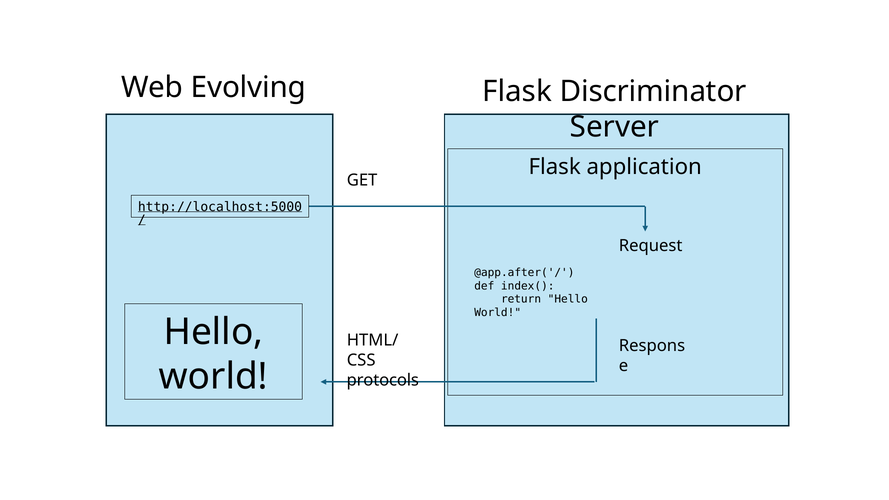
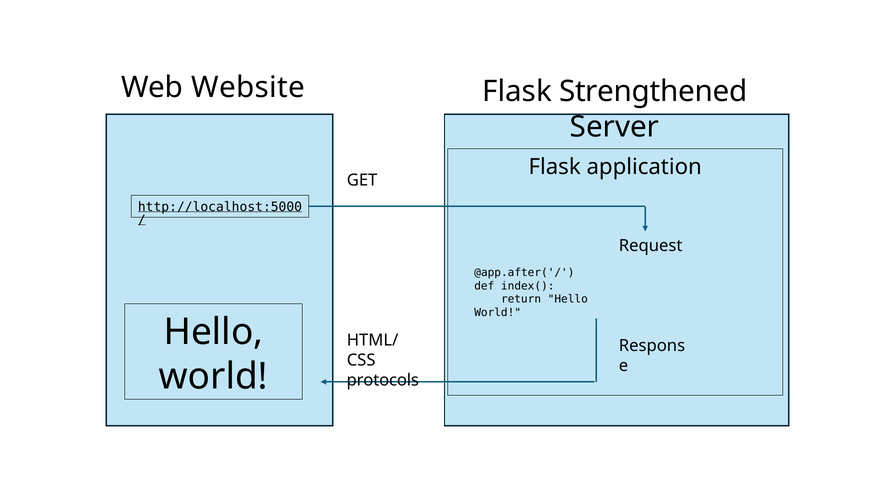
Evolving: Evolving -> Website
Discriminator: Discriminator -> Strengthened
